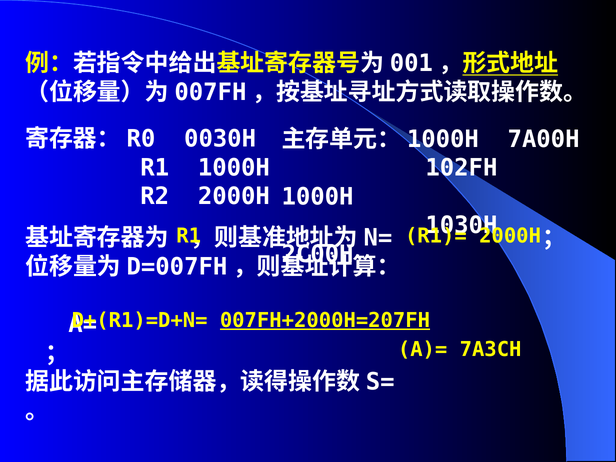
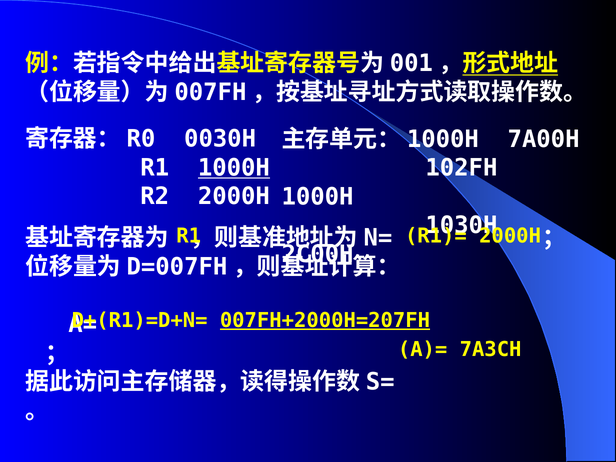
1000H at (234, 168) underline: none -> present
